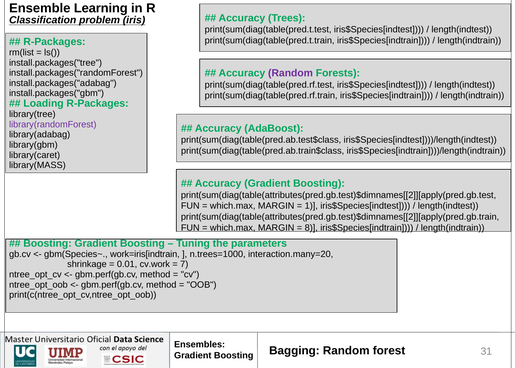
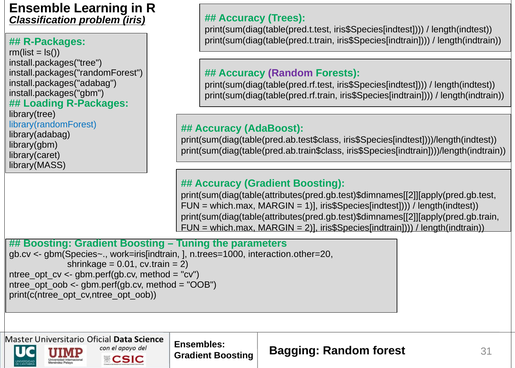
library(randomForest colour: purple -> blue
8 at (311, 228): 8 -> 2
interaction.many=20: interaction.many=20 -> interaction.other=20
cv.work: cv.work -> cv.train
7 at (184, 264): 7 -> 2
